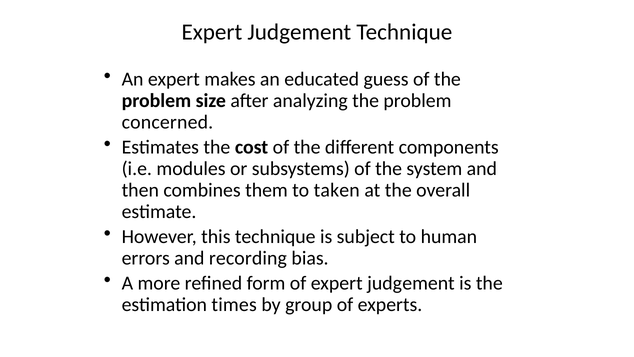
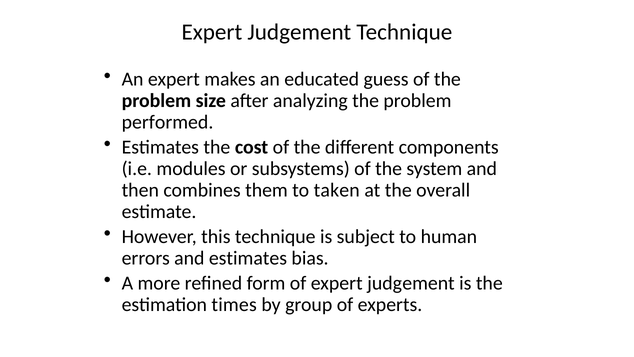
concerned: concerned -> performed
and recording: recording -> estimates
